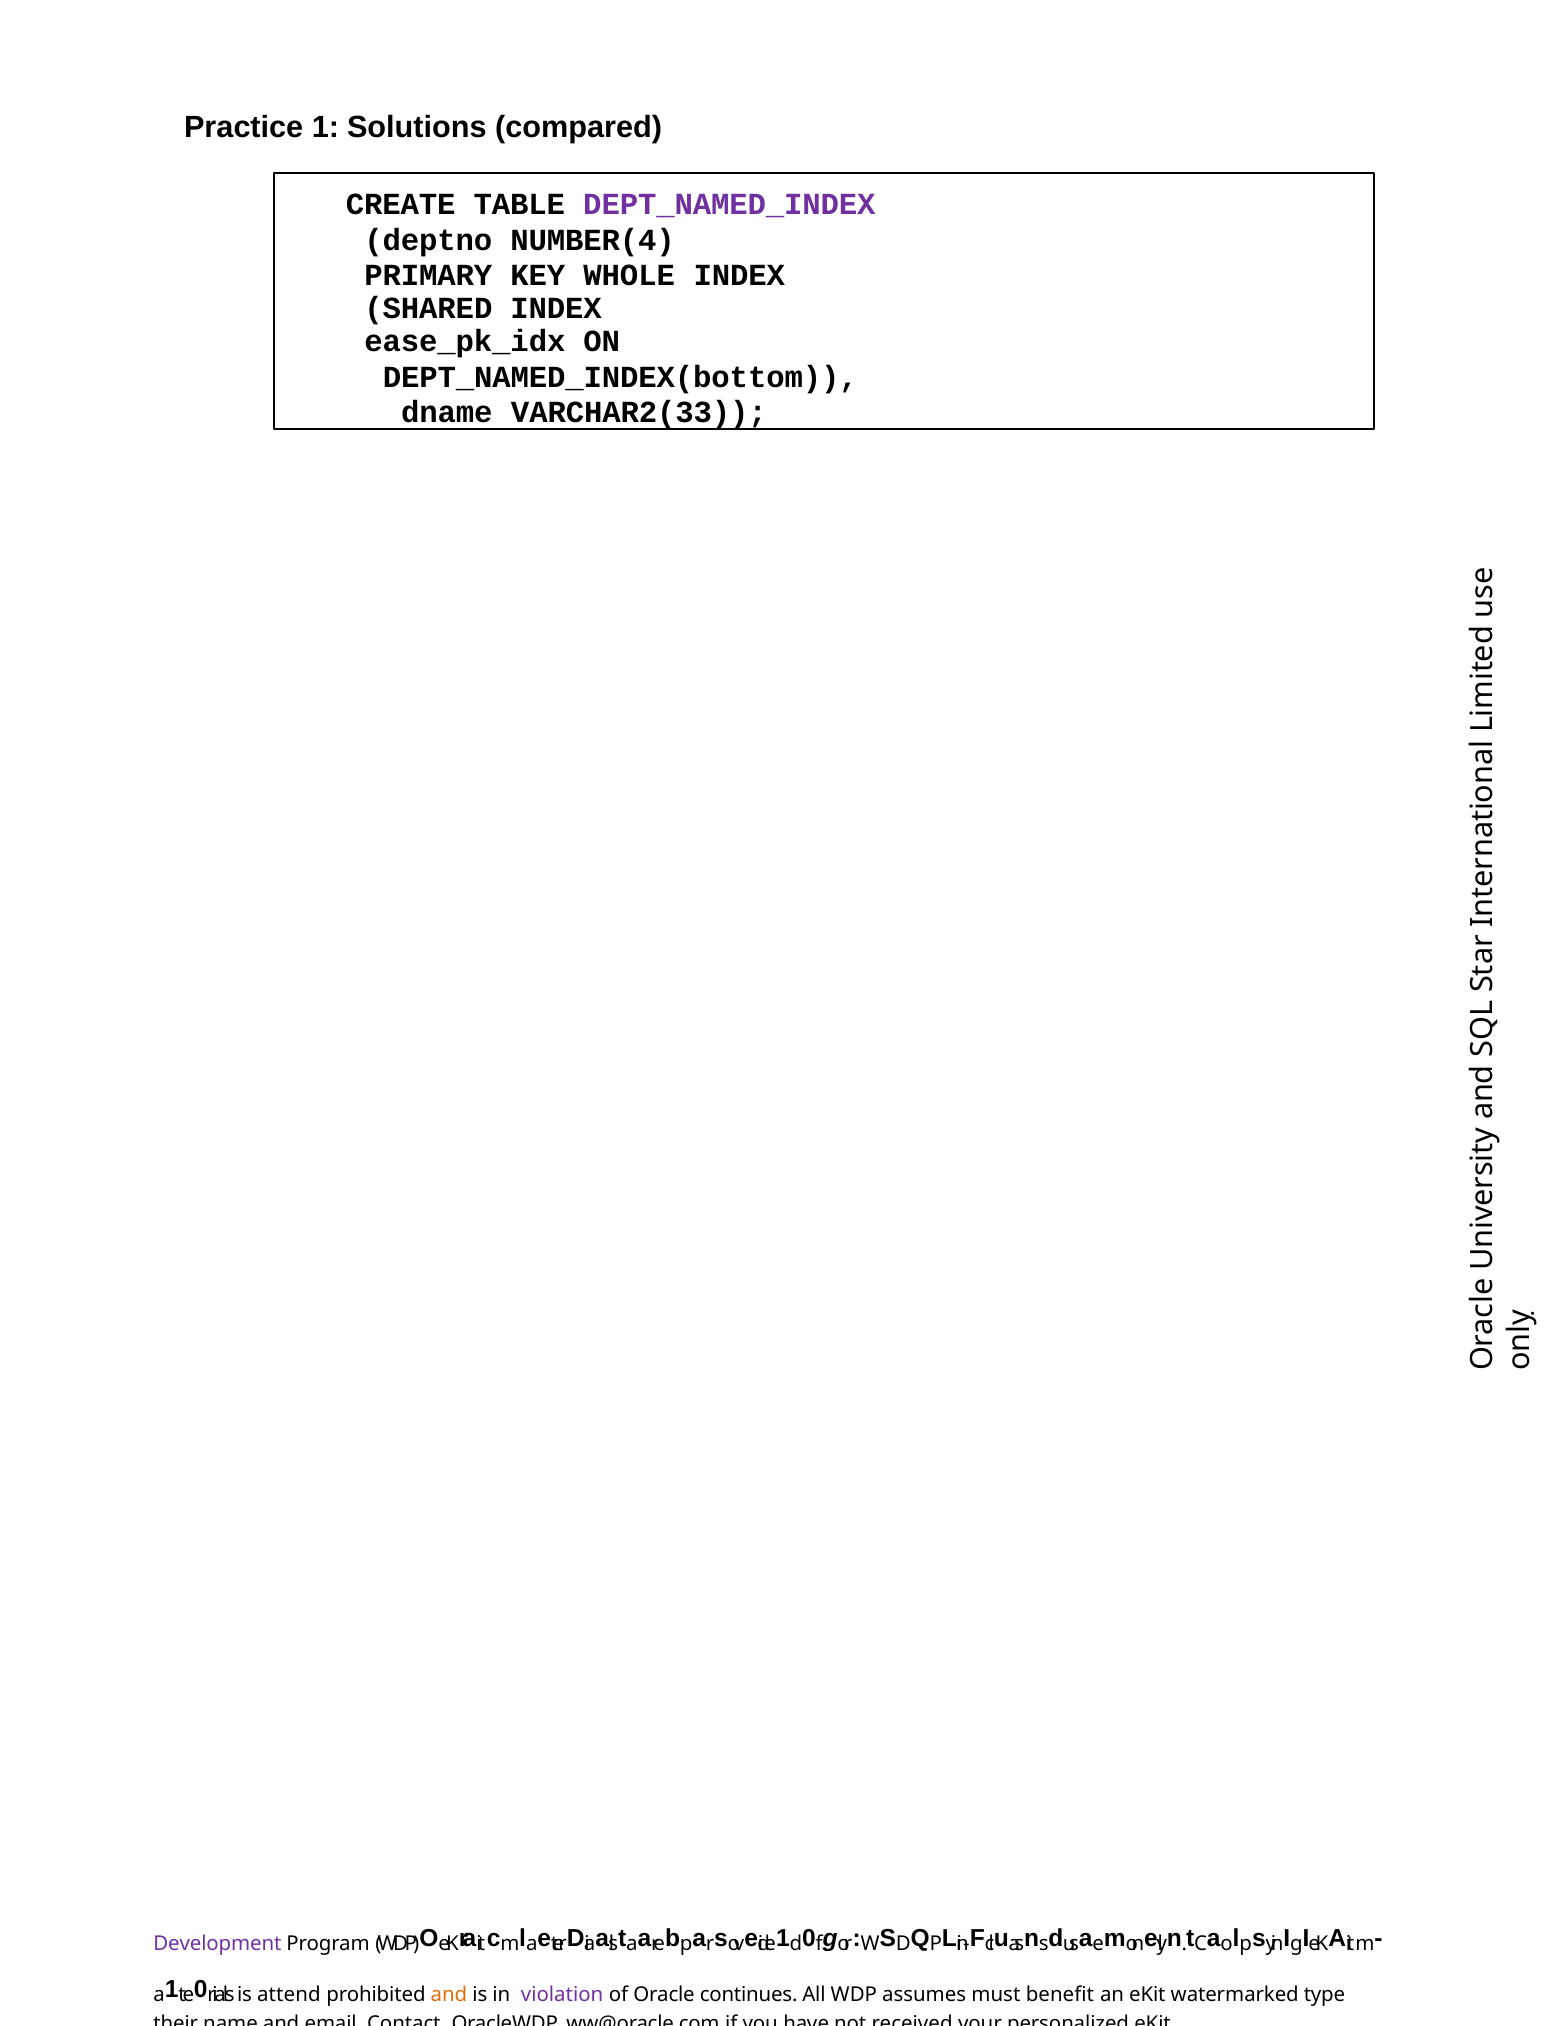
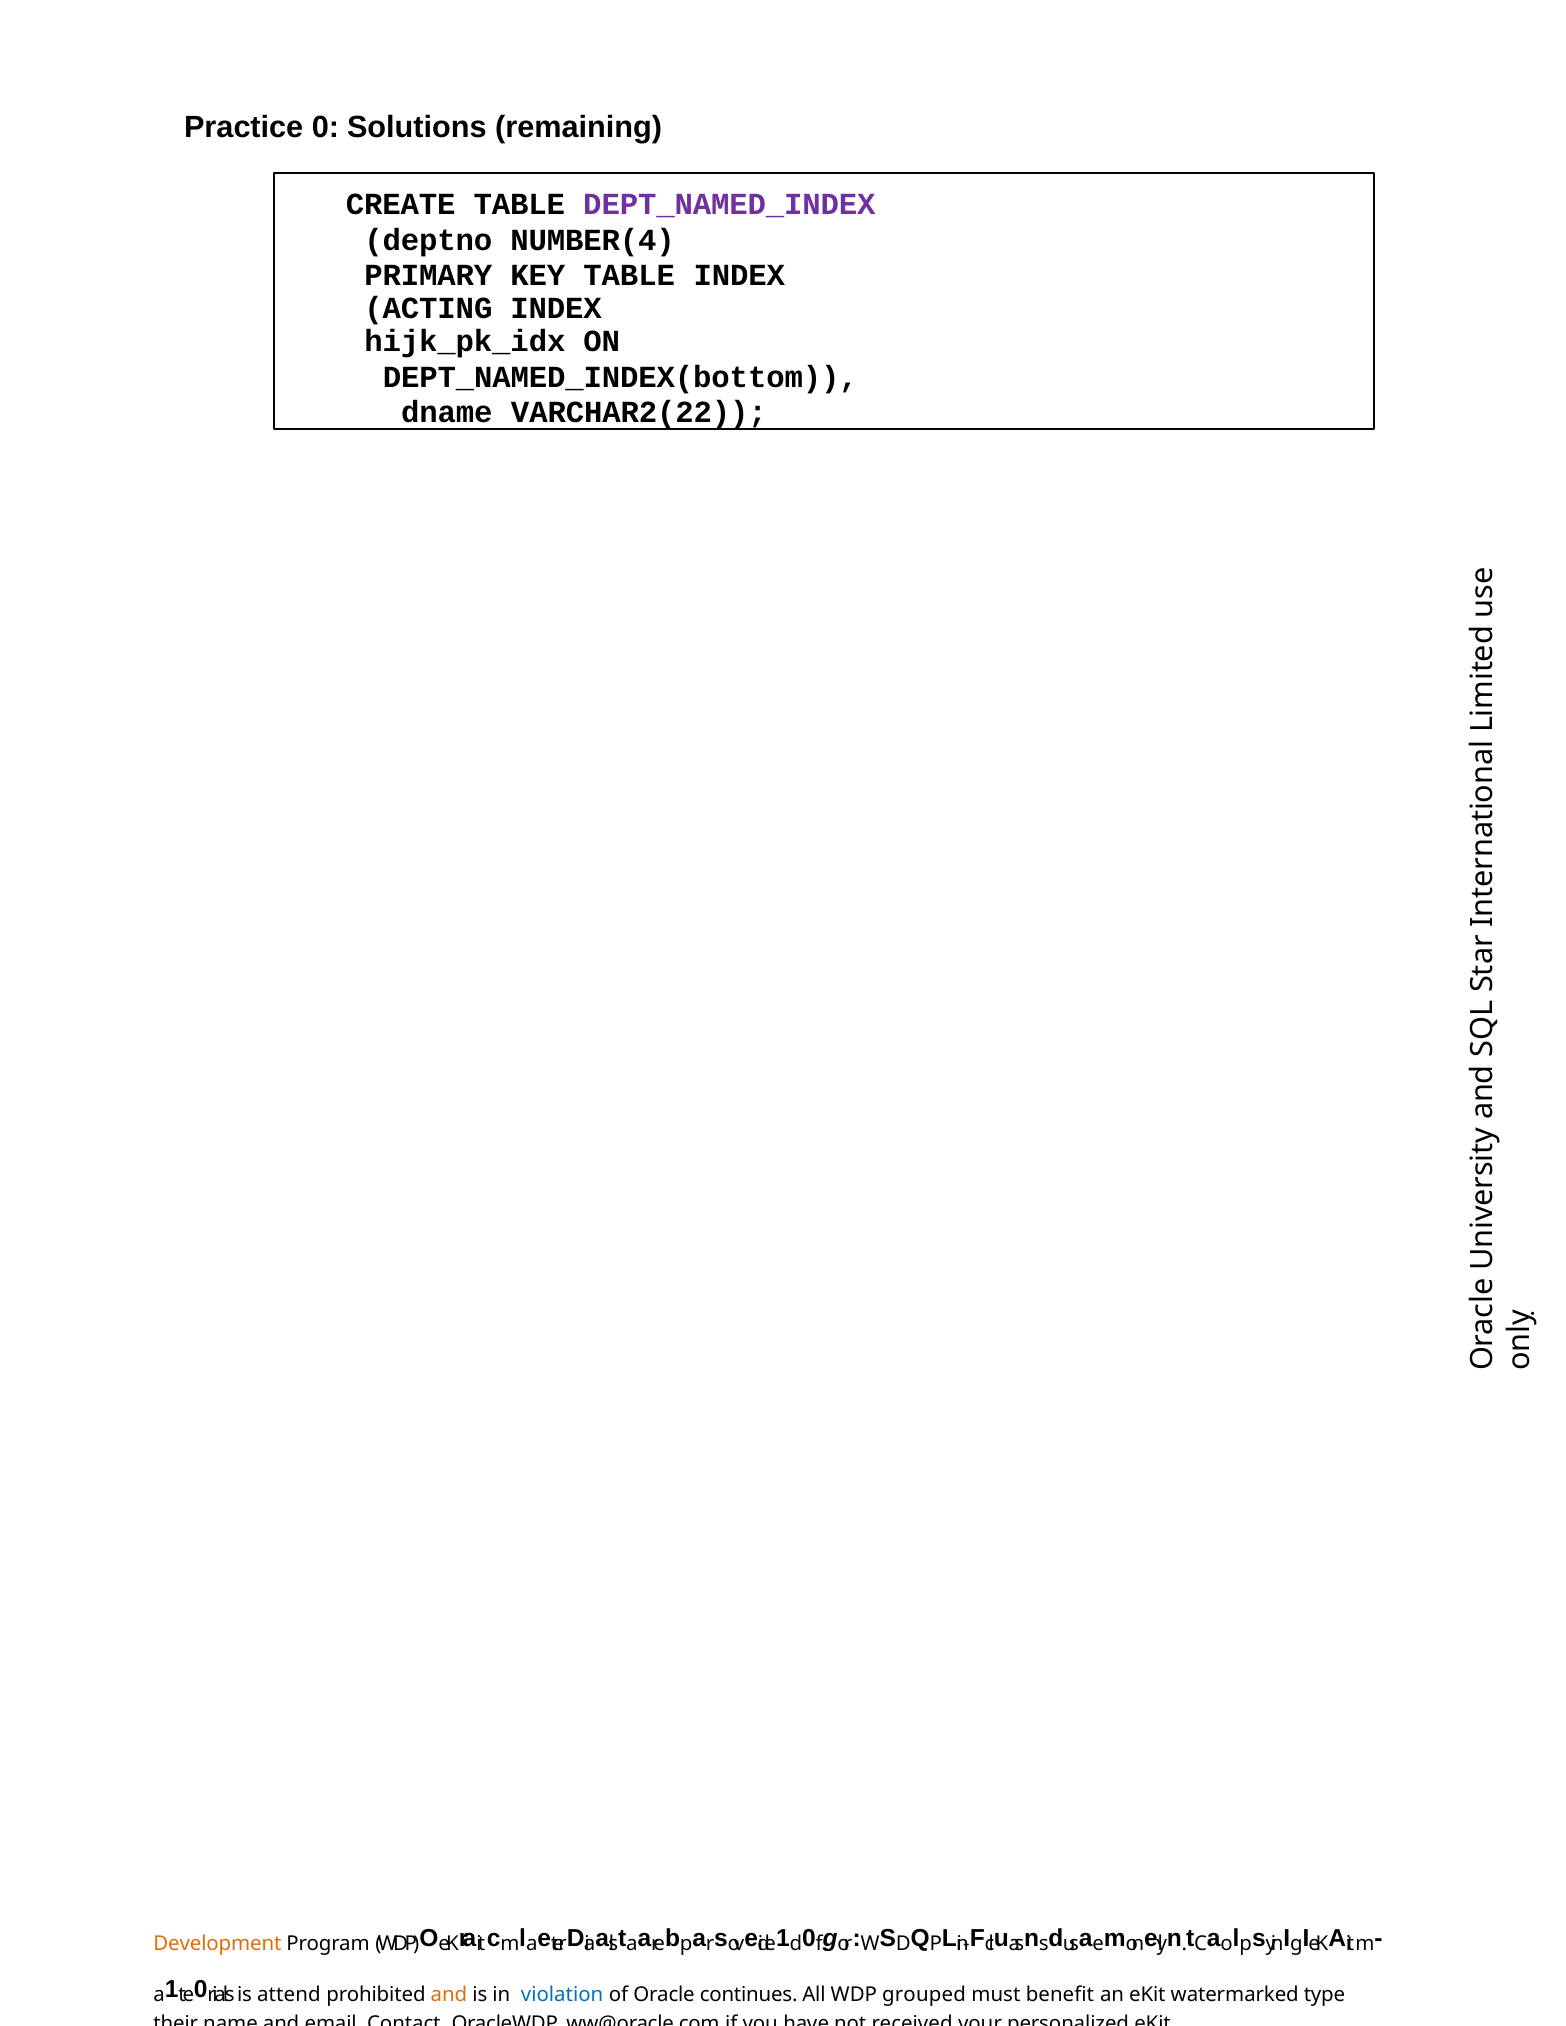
Practice 1: 1 -> 0
compared: compared -> remaining
KEY WHOLE: WHOLE -> TABLE
SHARED: SHARED -> ACTING
ease_pk_idx: ease_pk_idx -> hijk_pk_idx
VARCHAR2(33: VARCHAR2(33 -> VARCHAR2(22
Development colour: purple -> orange
violation colour: purple -> blue
assumes: assumes -> grouped
